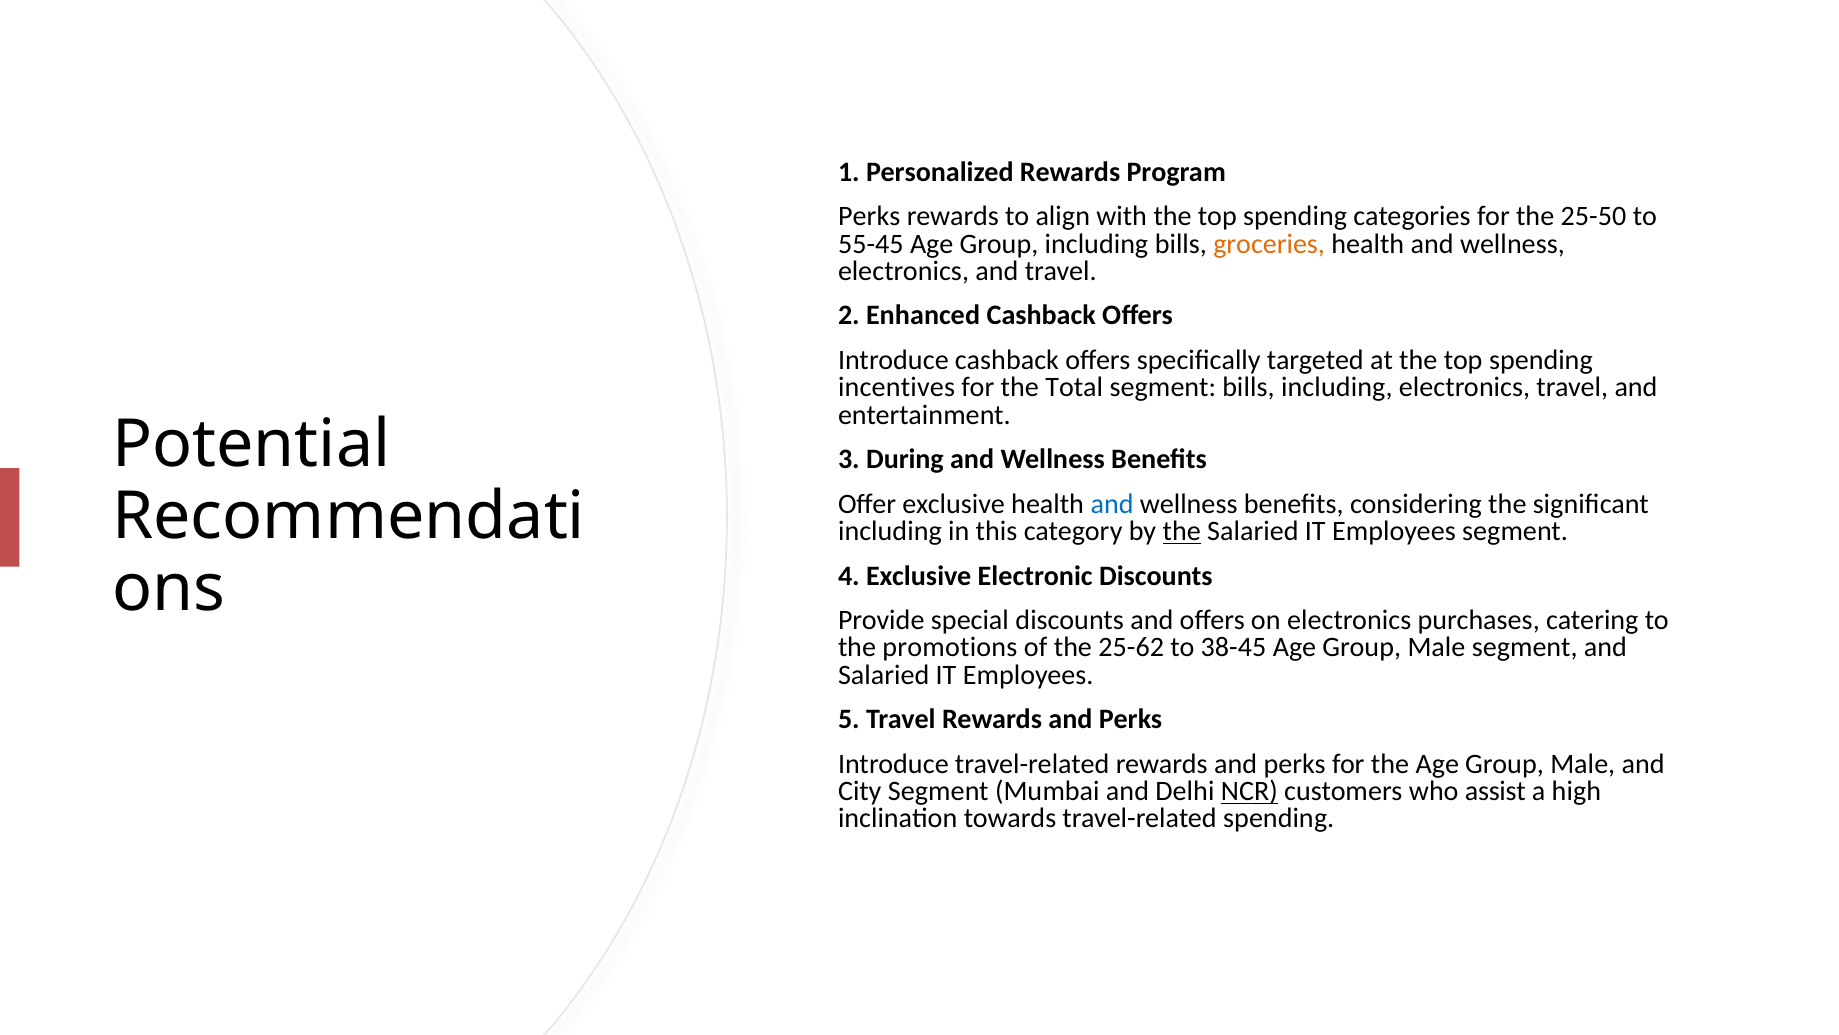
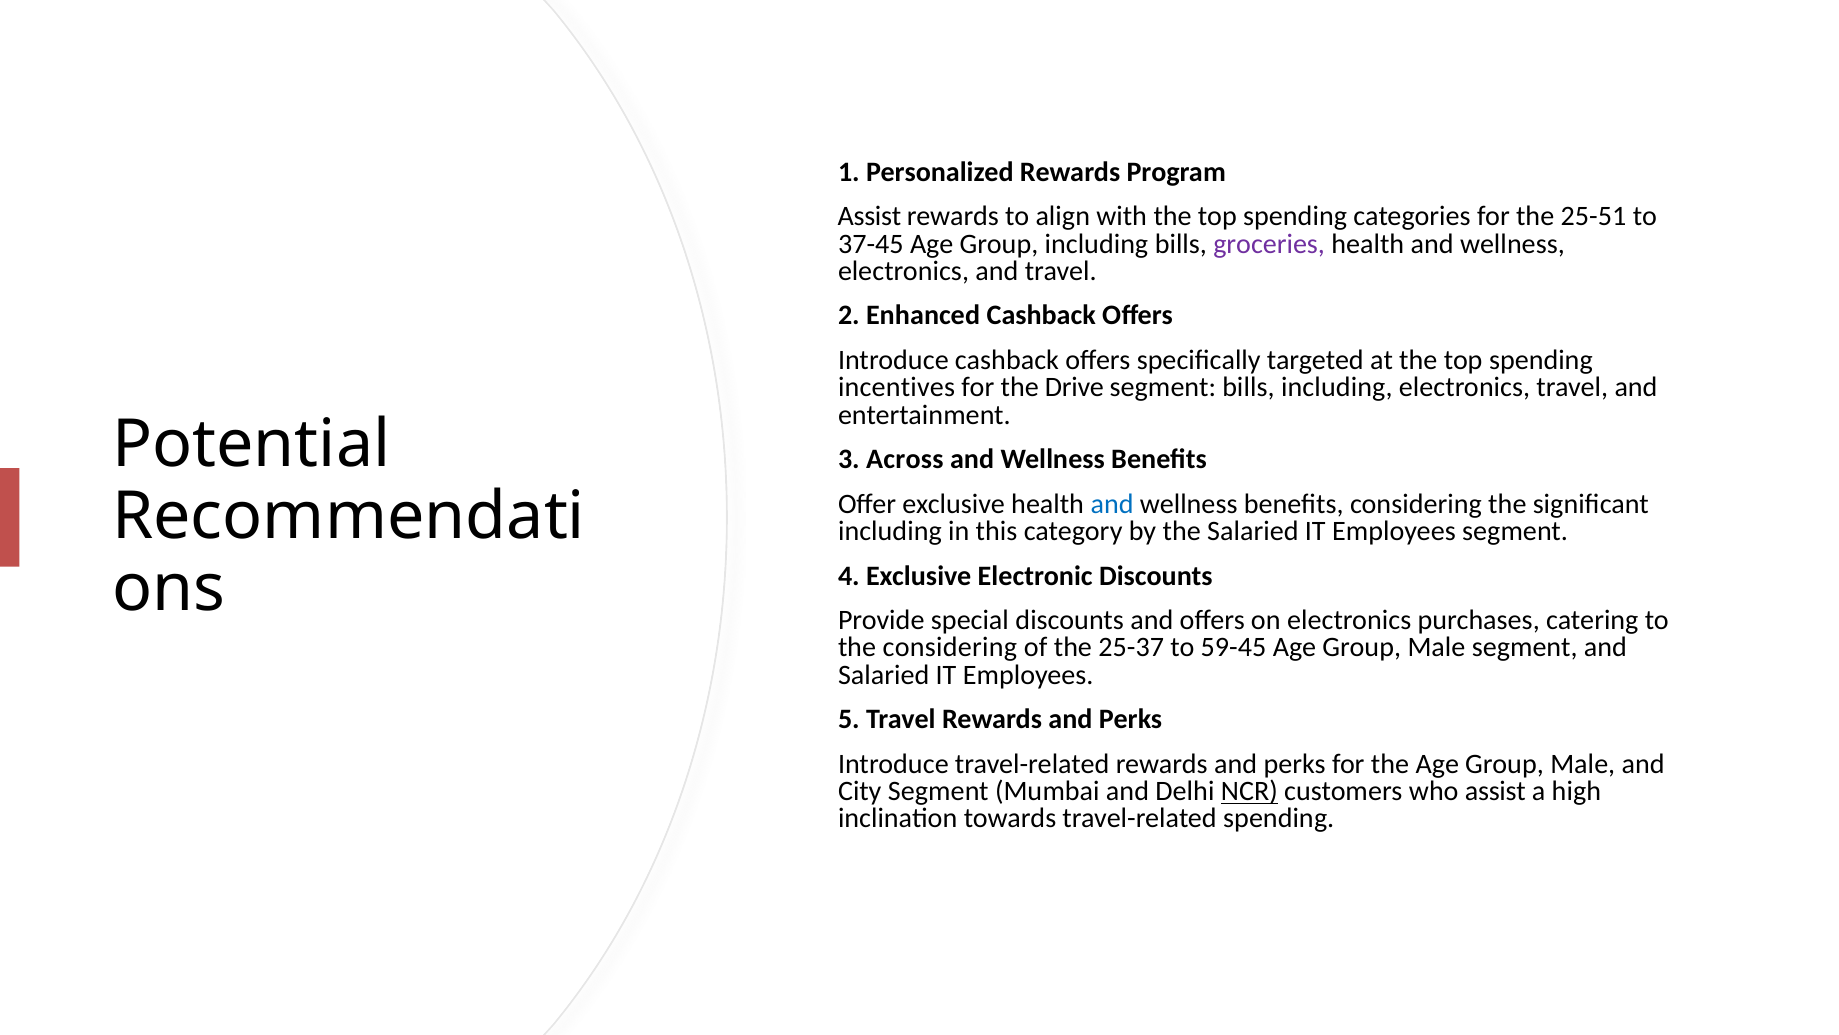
Perks at (869, 216): Perks -> Assist
25-50: 25-50 -> 25-51
55-45: 55-45 -> 37-45
groceries colour: orange -> purple
Total: Total -> Drive
During: During -> Across
the at (1182, 531) underline: present -> none
the promotions: promotions -> considering
25-62: 25-62 -> 25-37
38-45: 38-45 -> 59-45
